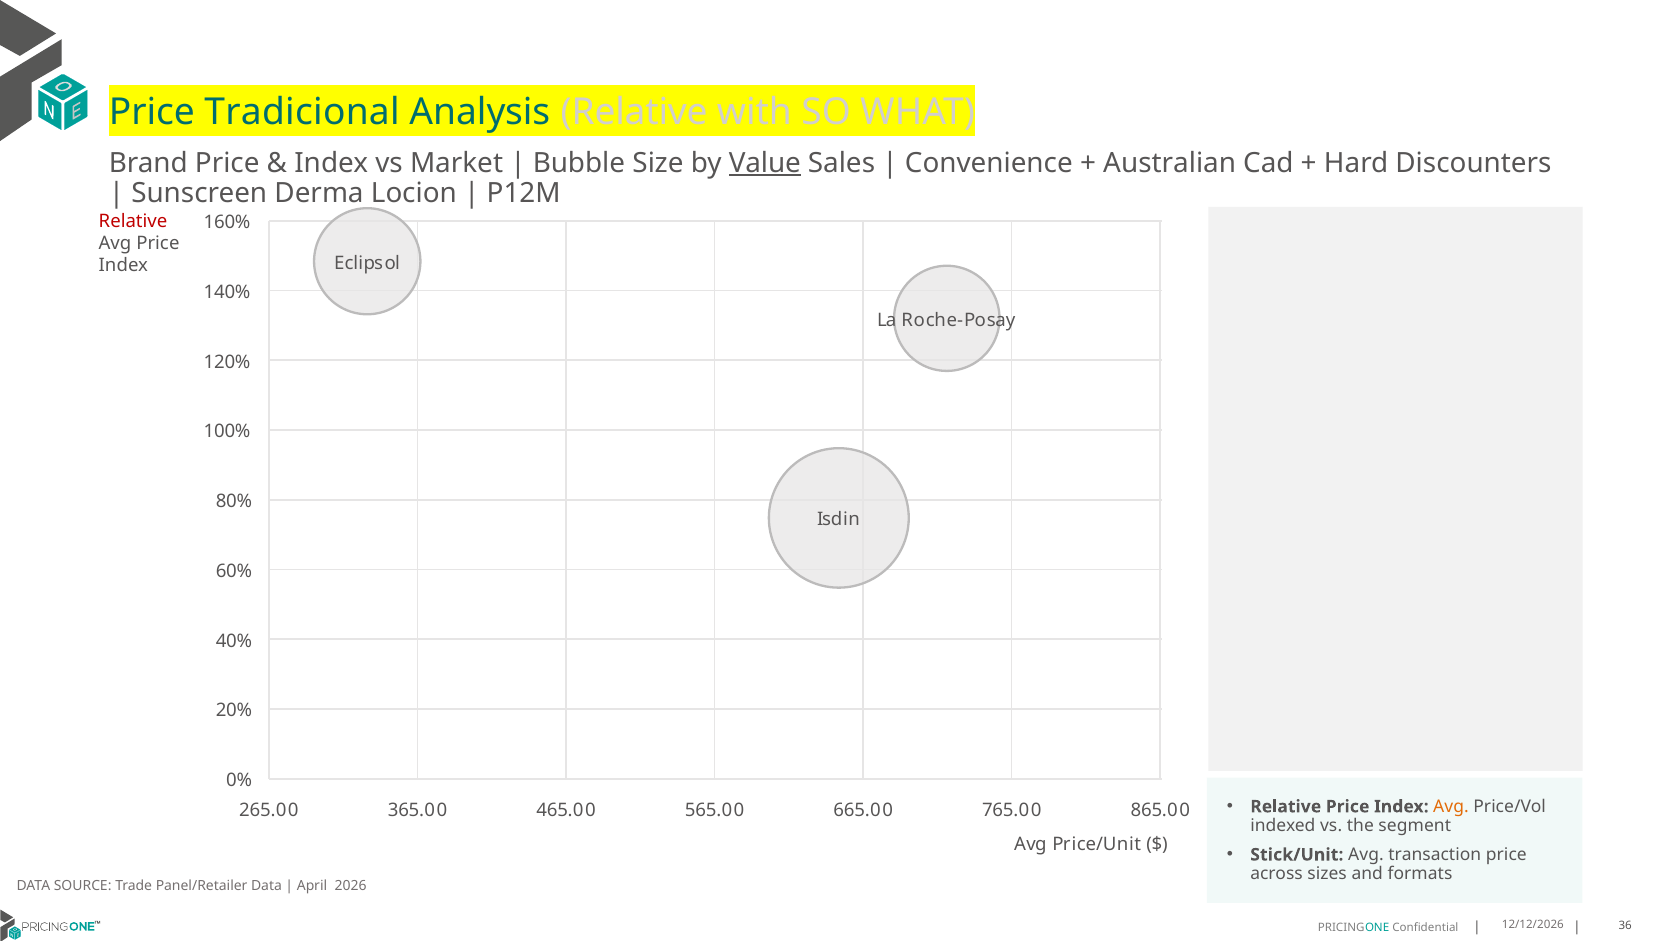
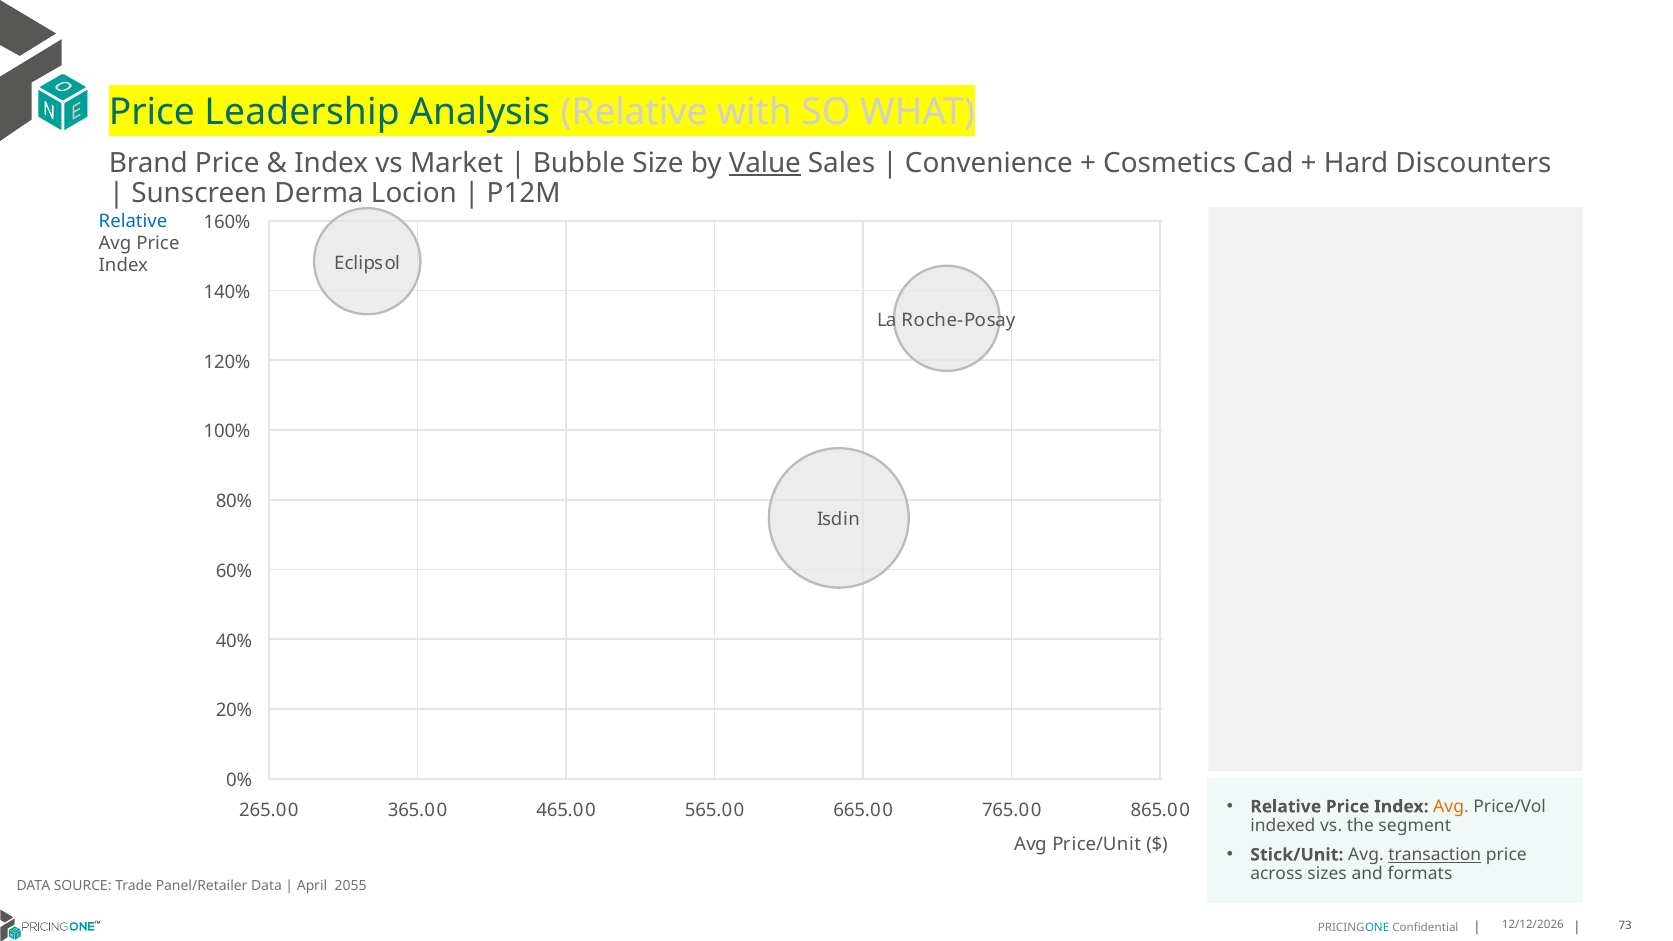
Tradicional: Tradicional -> Leadership
Australian: Australian -> Cosmetics
Relative at (133, 221) colour: red -> blue
transaction underline: none -> present
2026: 2026 -> 2055
36: 36 -> 73
